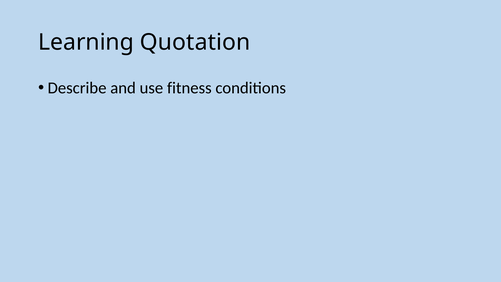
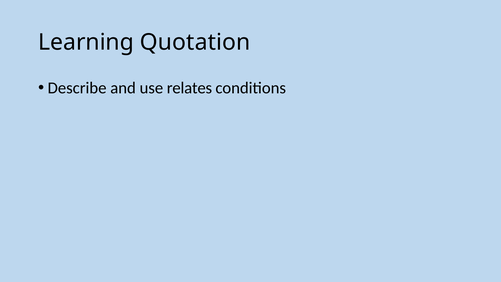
fitness: fitness -> relates
